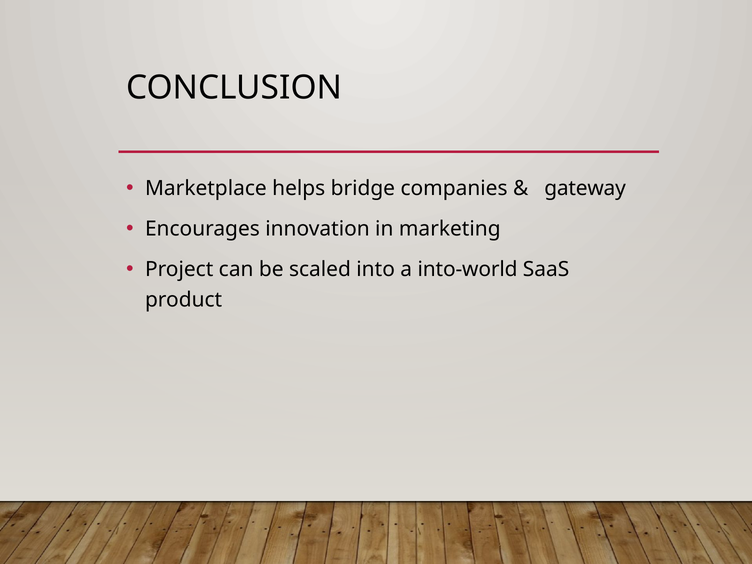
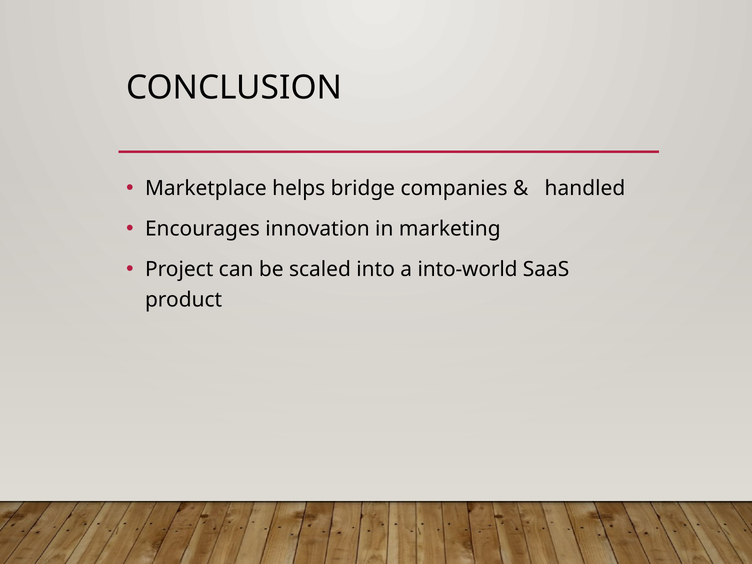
gateway: gateway -> handled
